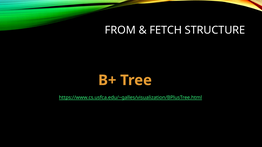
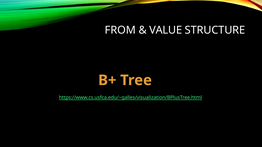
FETCH: FETCH -> VALUE
